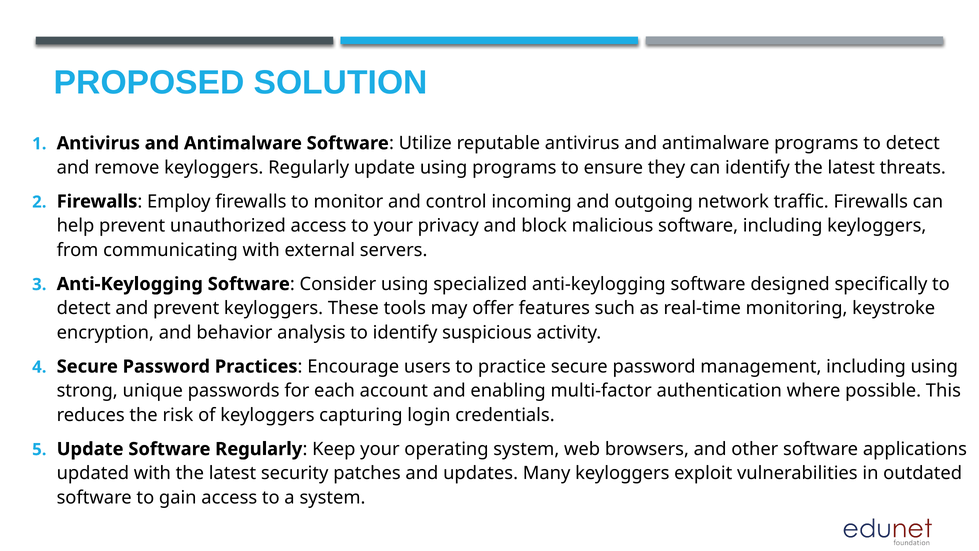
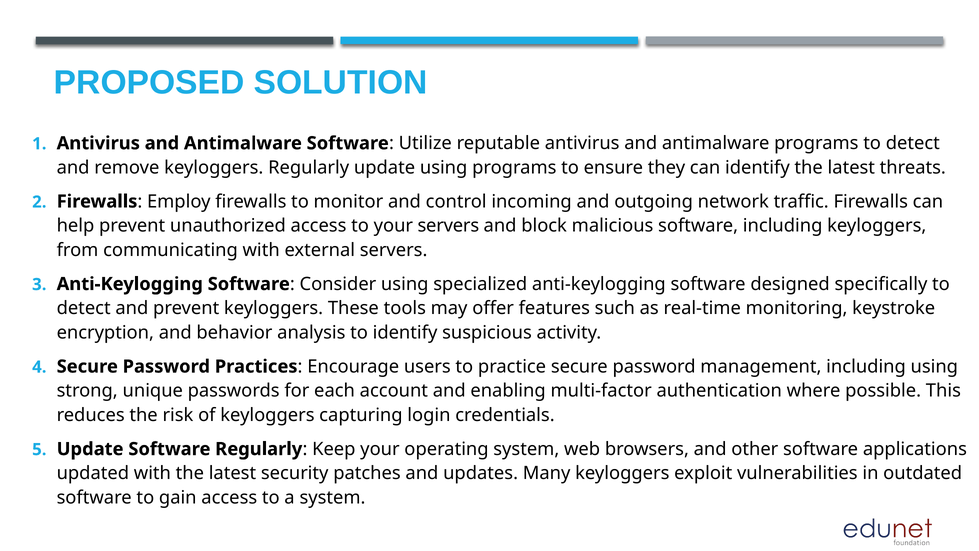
your privacy: privacy -> servers
